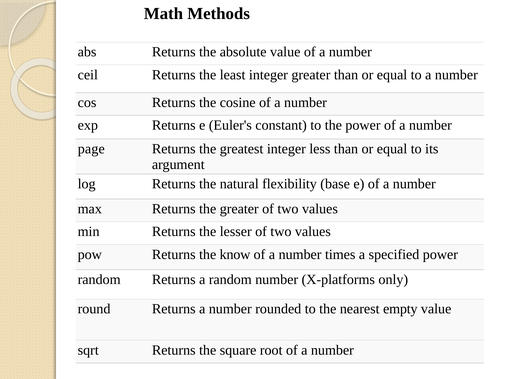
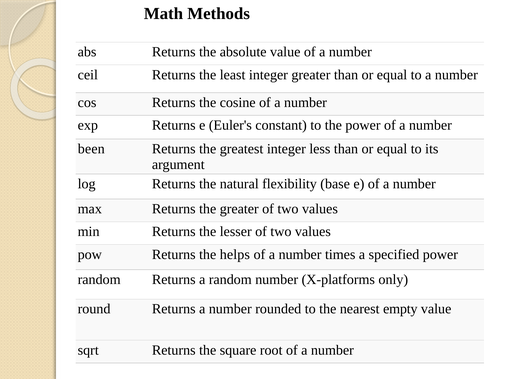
page: page -> been
know: know -> helps
